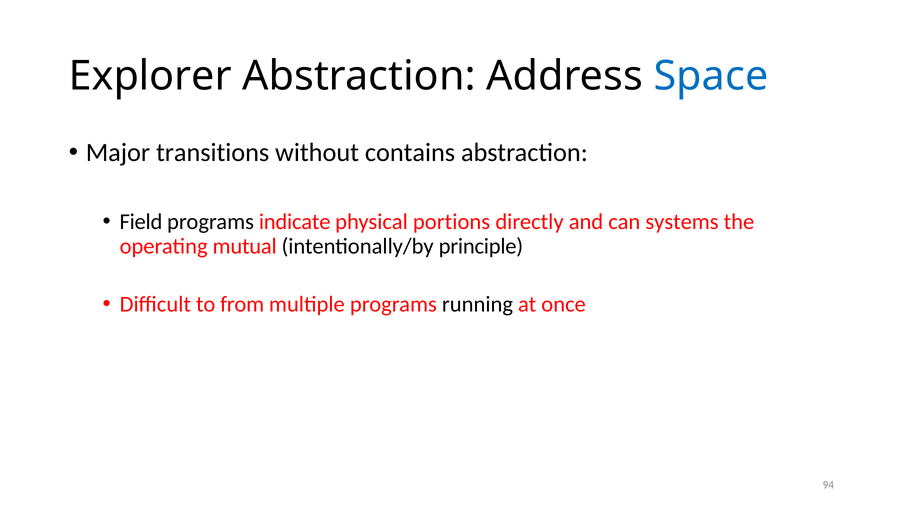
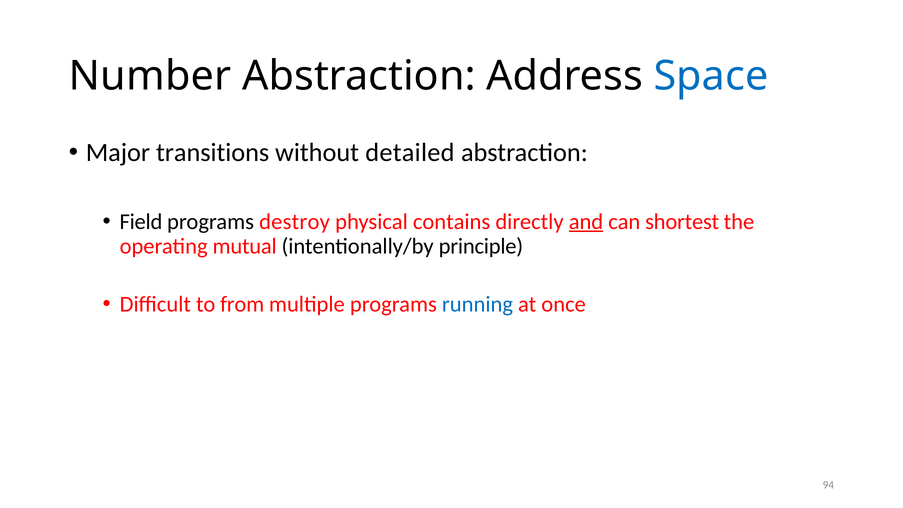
Explorer: Explorer -> Number
contains: contains -> detailed
indicate: indicate -> destroy
portions: portions -> contains
and underline: none -> present
systems: systems -> shortest
running colour: black -> blue
